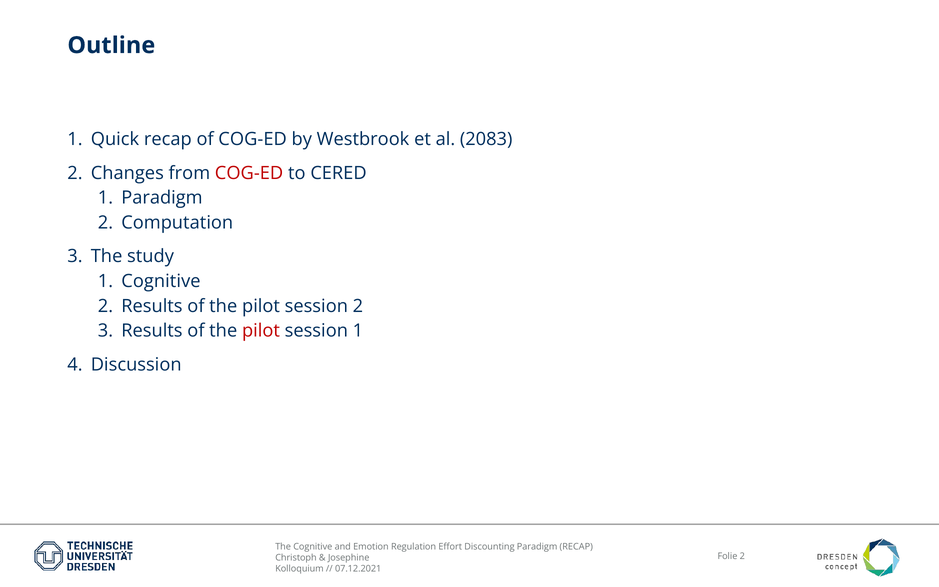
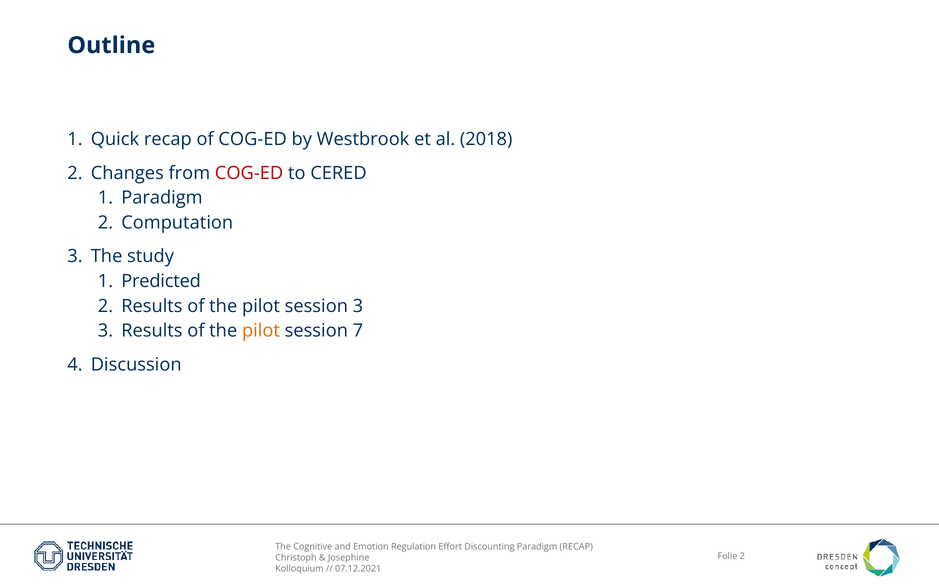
2083: 2083 -> 2018
1 Cognitive: Cognitive -> Predicted
session 2: 2 -> 3
pilot at (261, 331) colour: red -> orange
session 1: 1 -> 7
